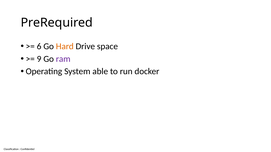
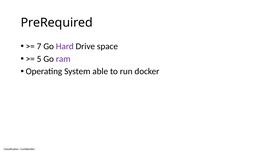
6: 6 -> 7
Hard colour: orange -> purple
9: 9 -> 5
